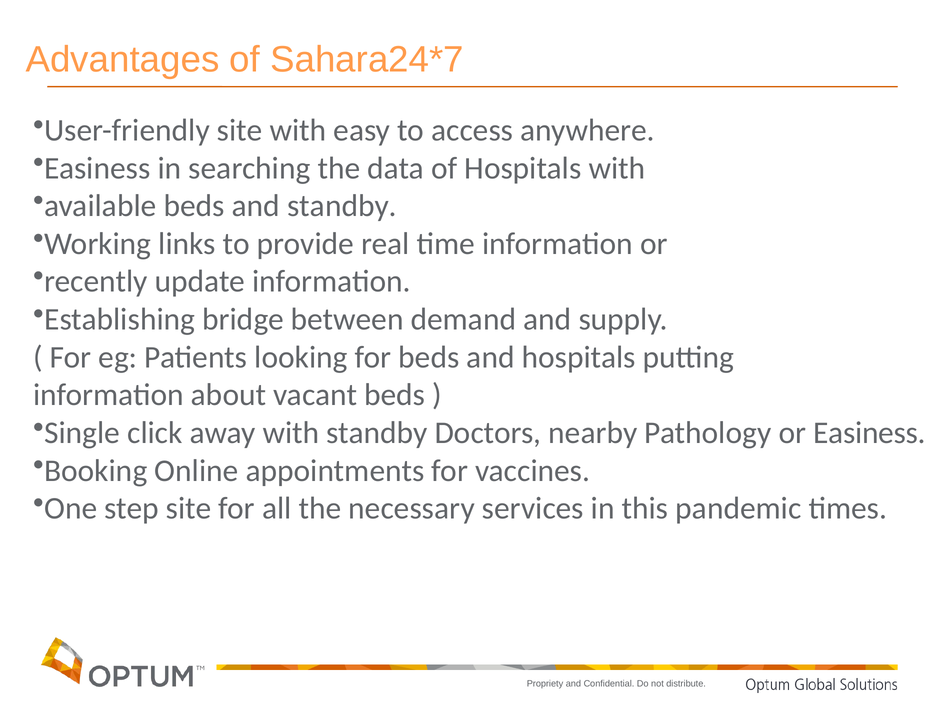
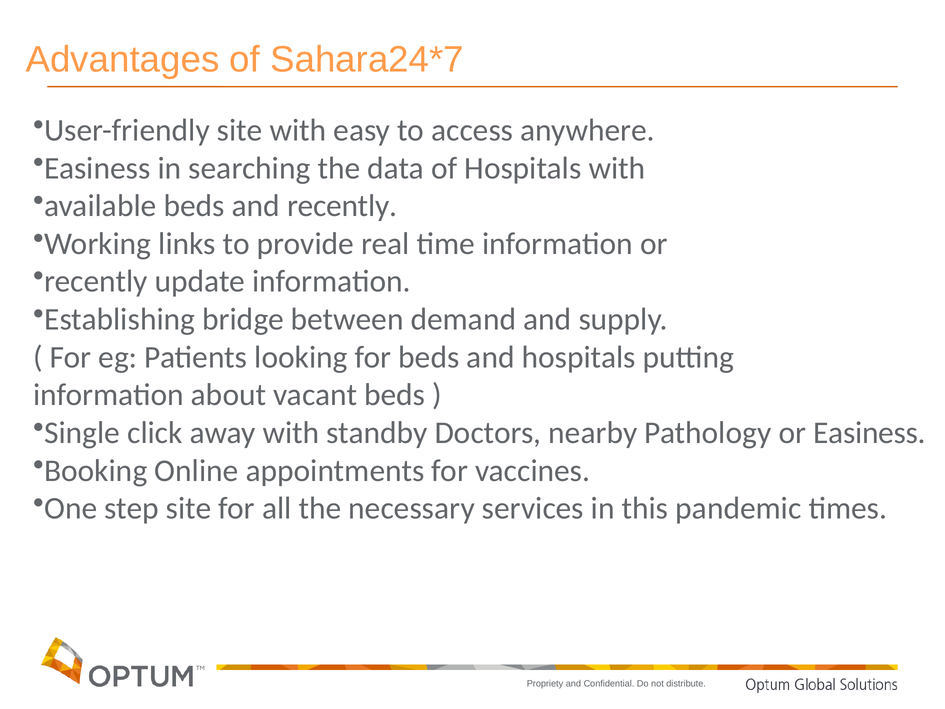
and standby: standby -> recently
